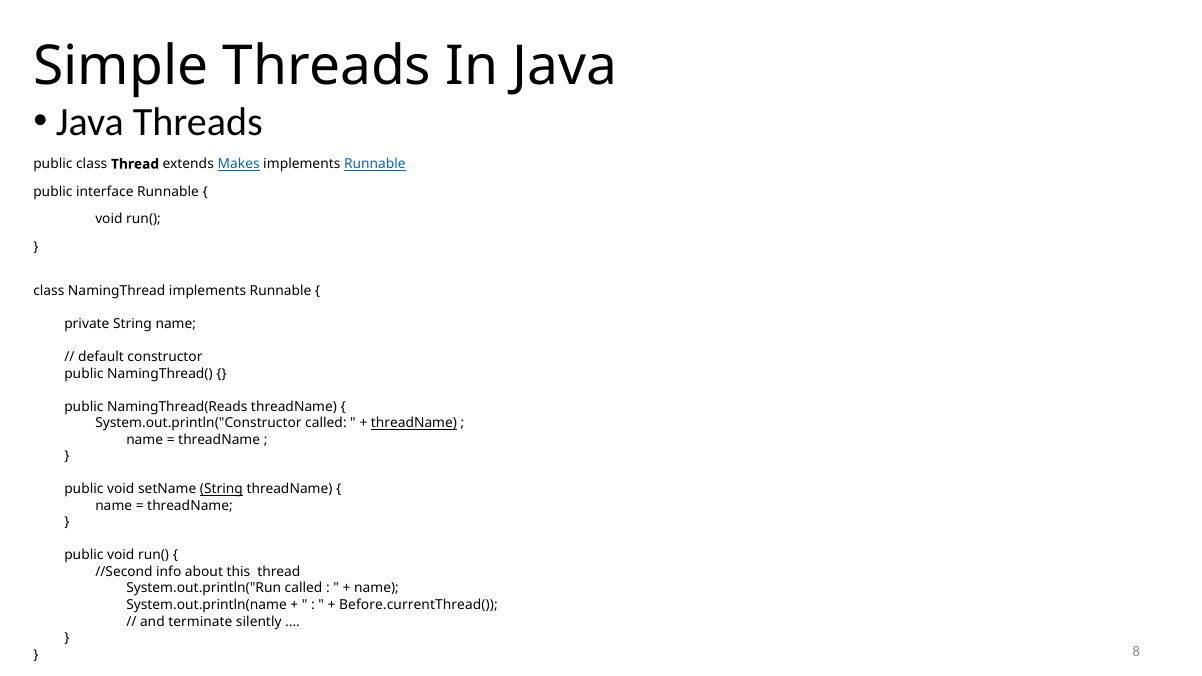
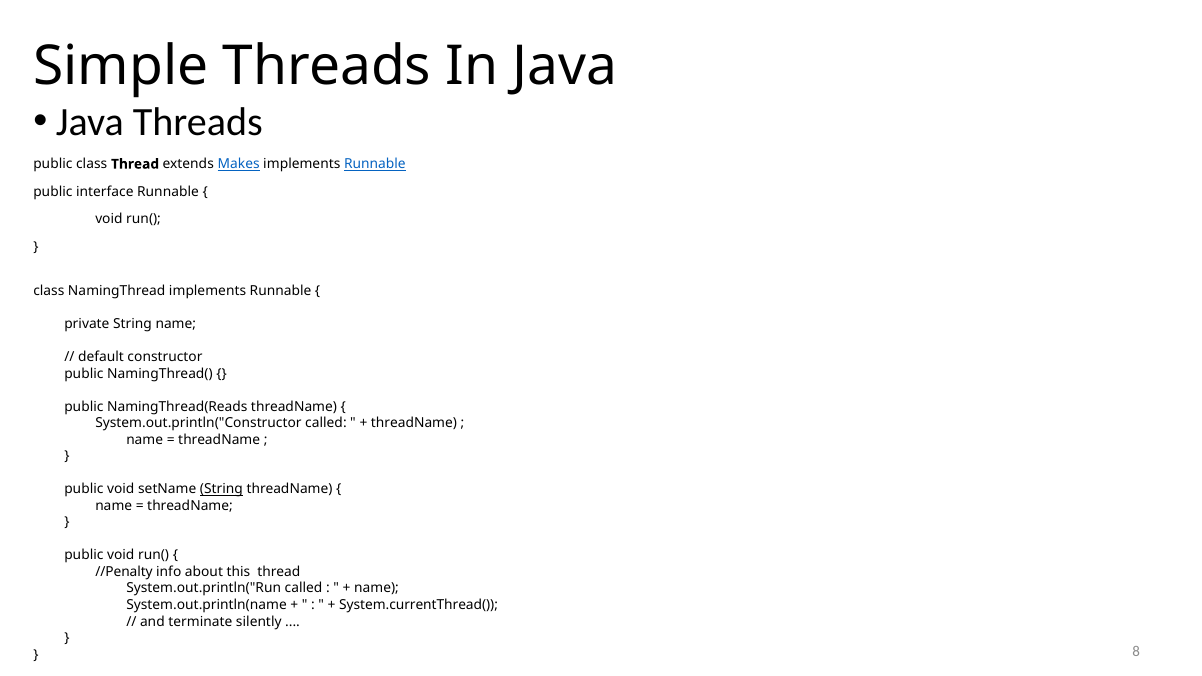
threadName at (414, 423) underline: present -> none
//Second: //Second -> //Penalty
Before.currentThread(: Before.currentThread( -> System.currentThread(
